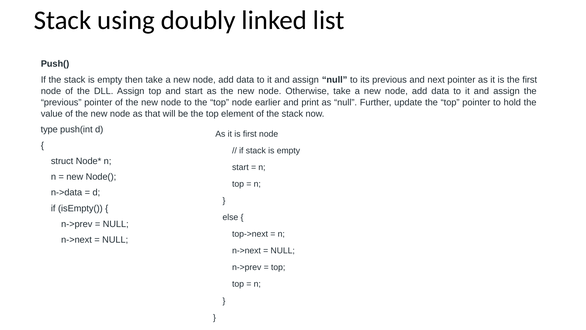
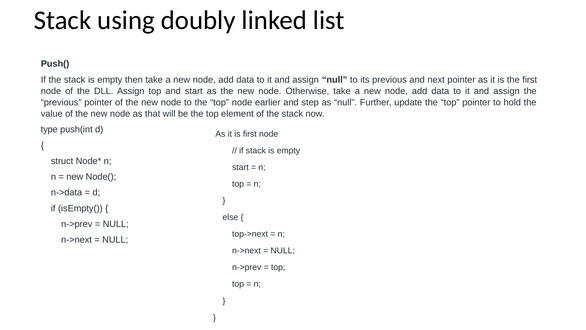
print: print -> step
